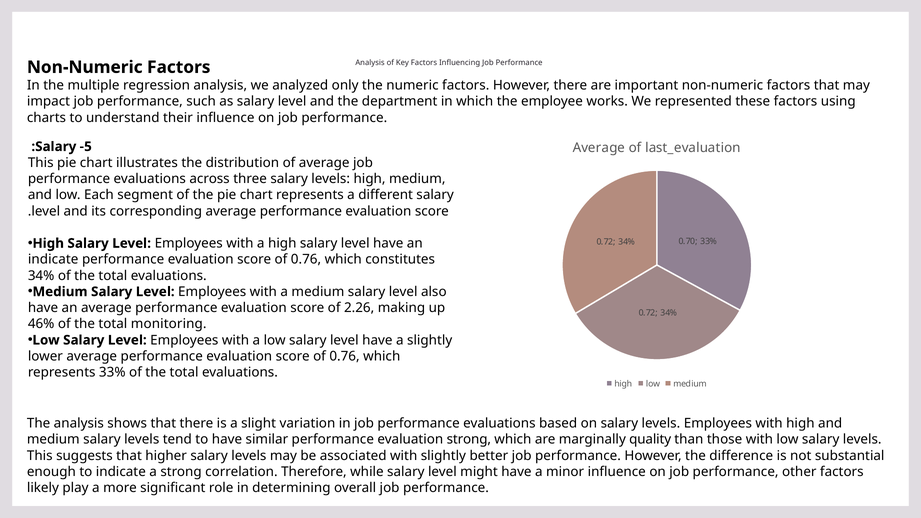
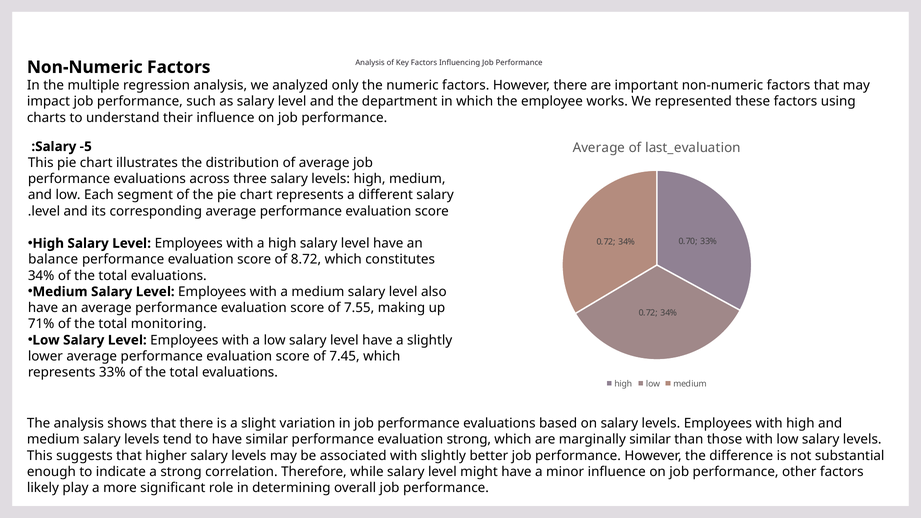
indicate at (53, 259): indicate -> balance
0.76 at (306, 259): 0.76 -> 8.72
2.26: 2.26 -> 7.55
46%: 46% -> 71%
0.76 at (345, 356): 0.76 -> 7.45
marginally quality: quality -> similar
